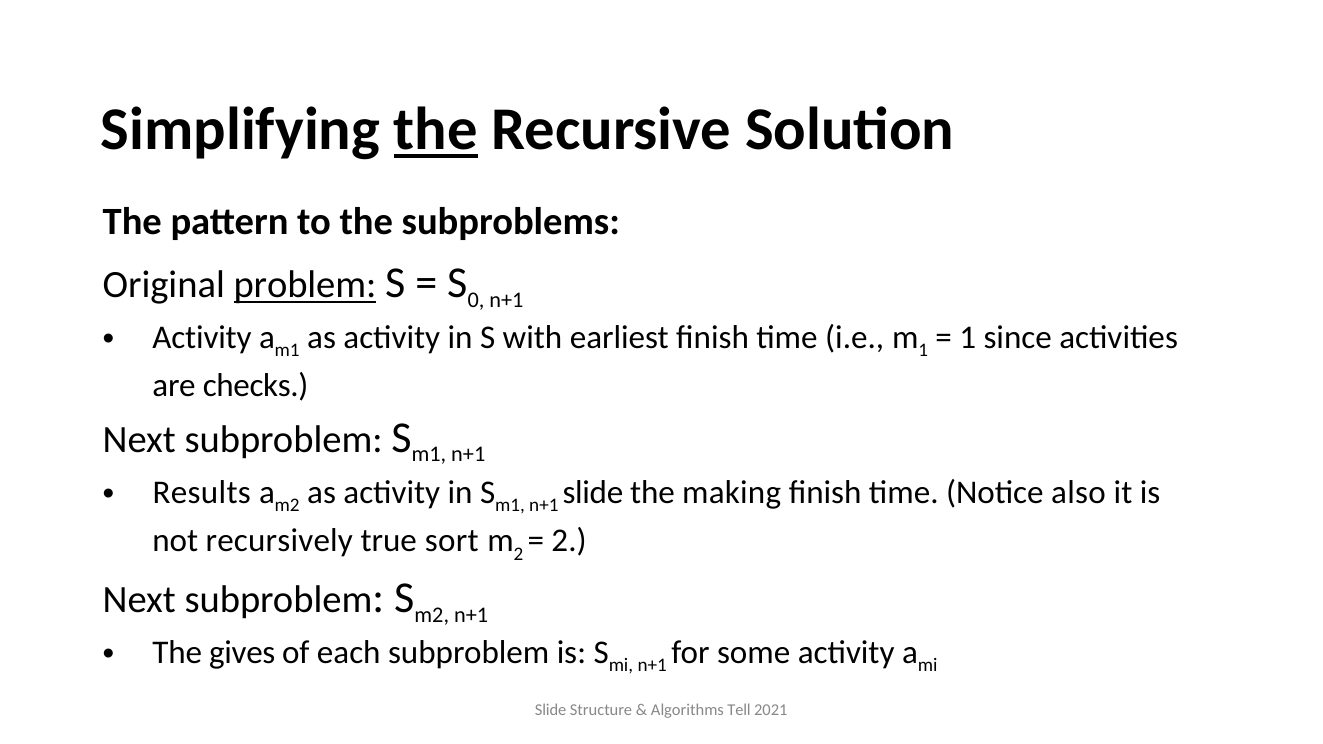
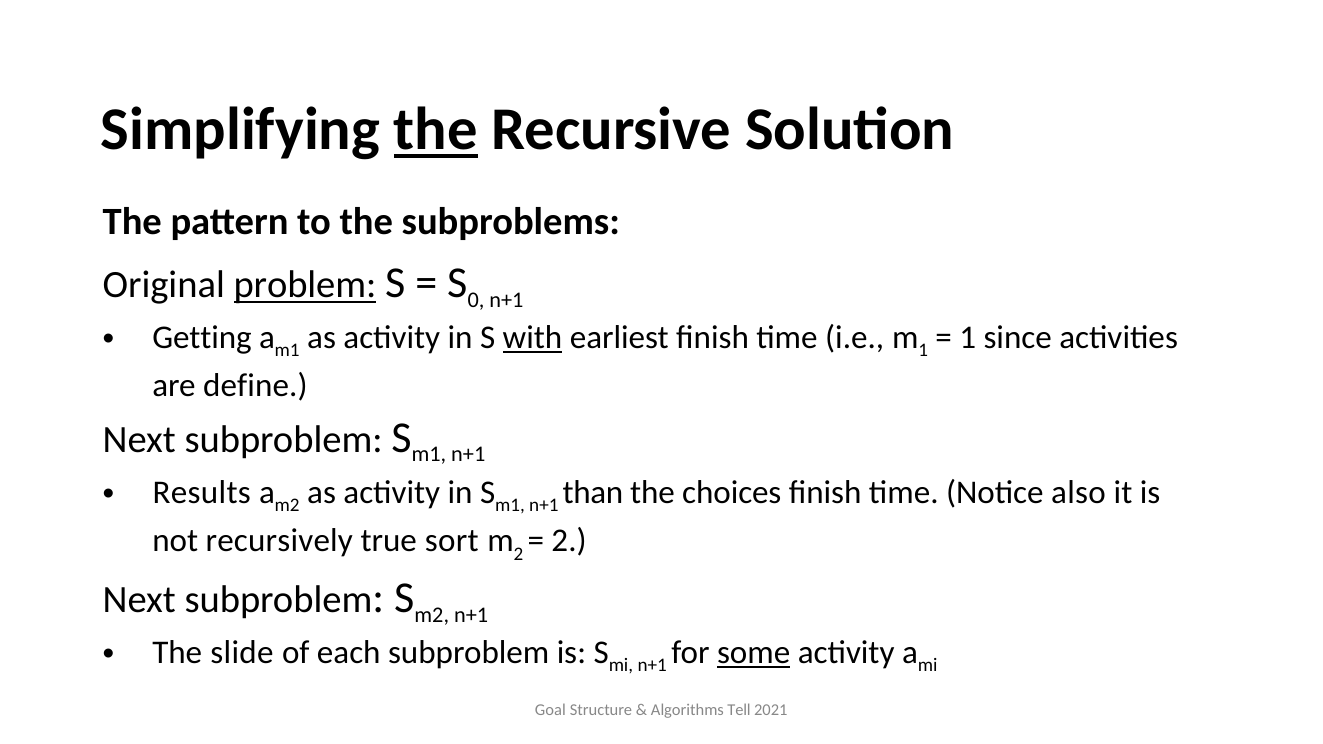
Activity at (202, 338): Activity -> Getting
with underline: none -> present
checks: checks -> define
n+1 slide: slide -> than
making: making -> choices
gives: gives -> slide
some underline: none -> present
Slide at (551, 711): Slide -> Goal
